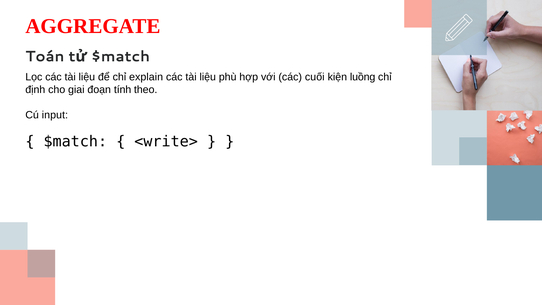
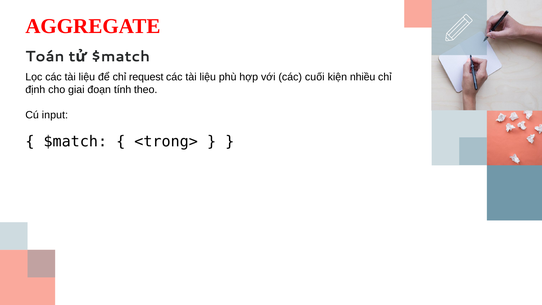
explain: explain -> request
luồng: luồng -> nhiều
<write>: <write> -> <trong>
